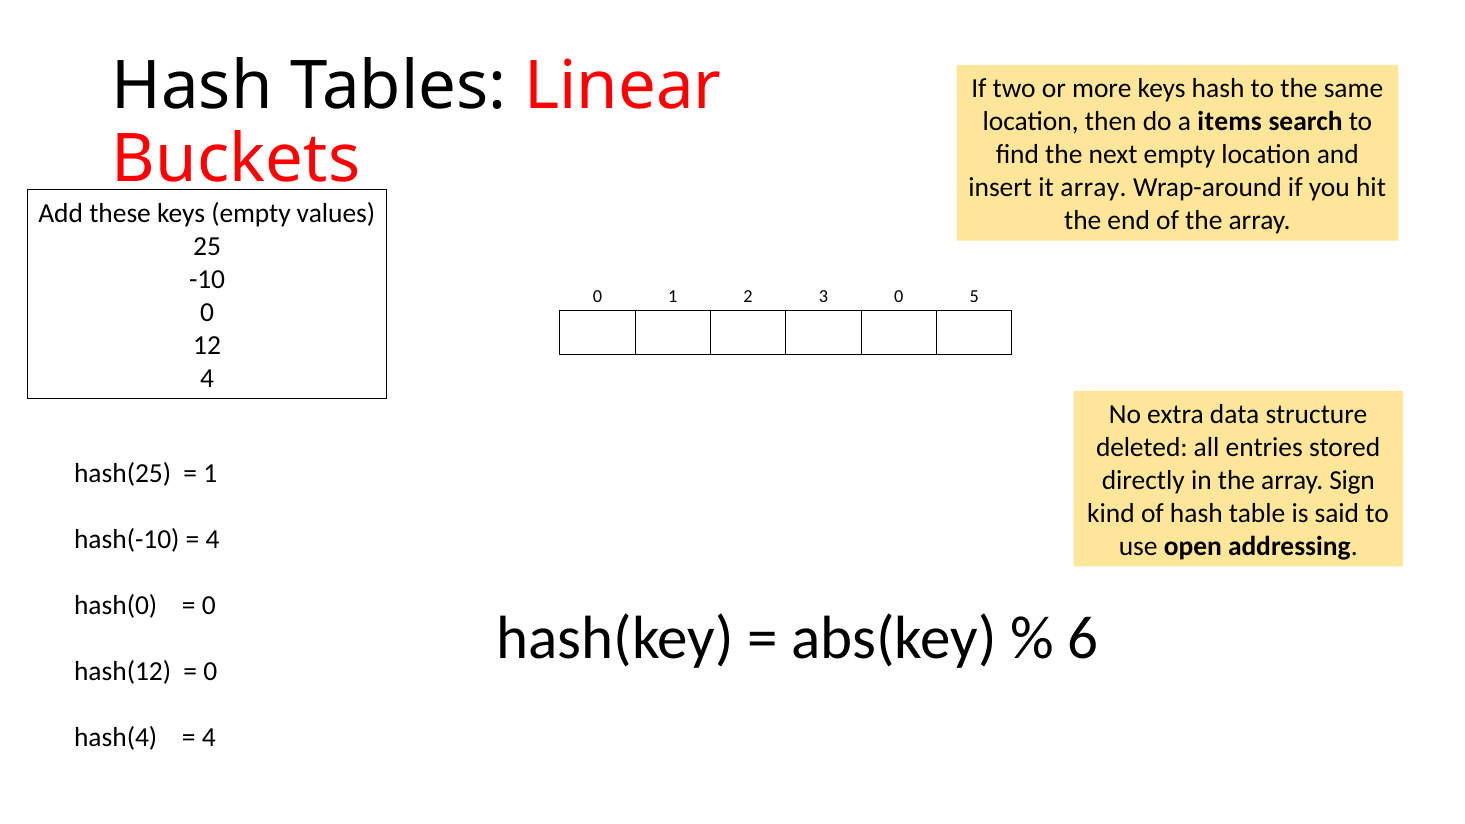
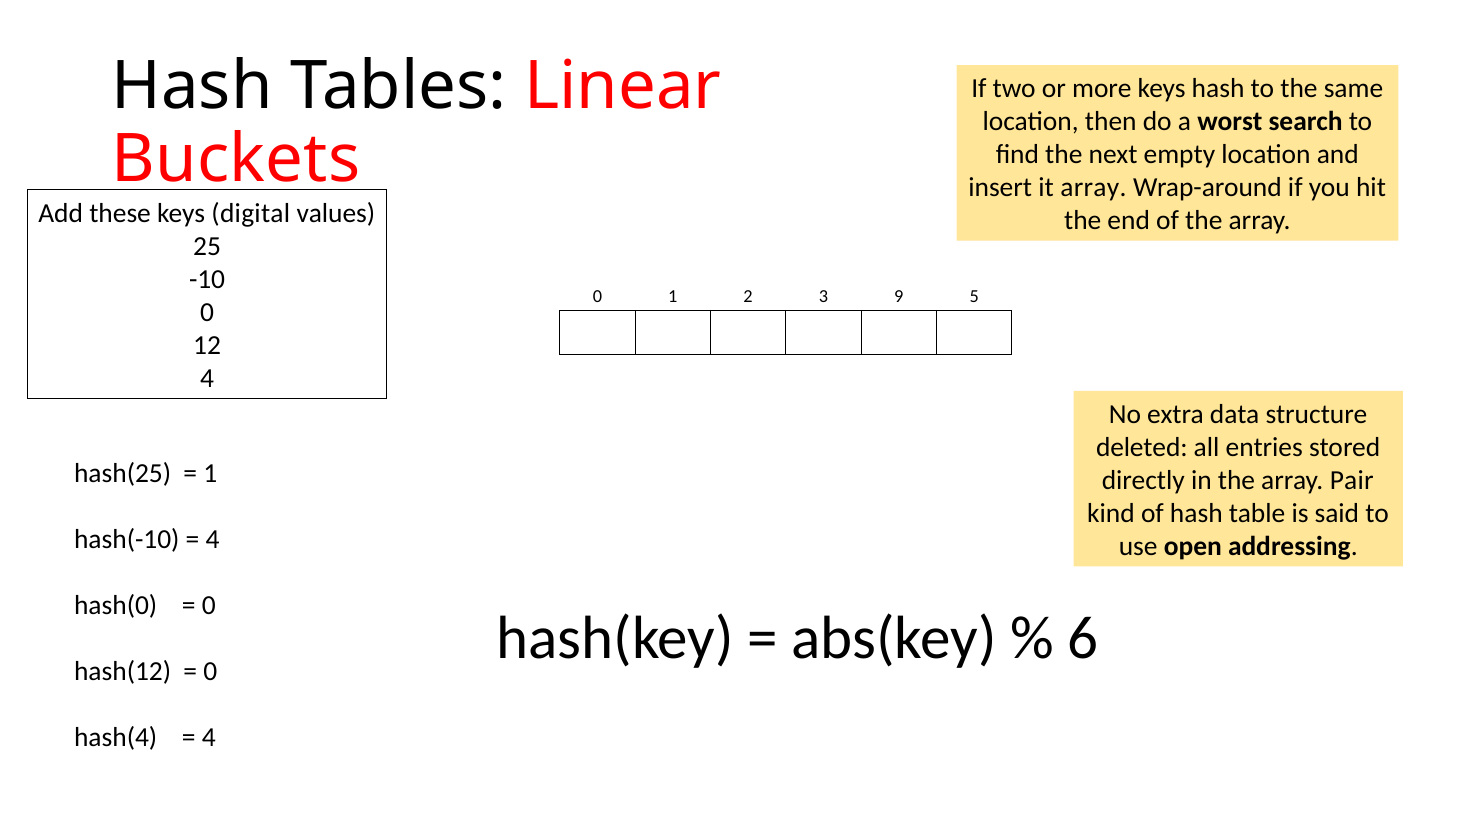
items: items -> worst
keys empty: empty -> digital
3 0: 0 -> 9
Sign: Sign -> Pair
